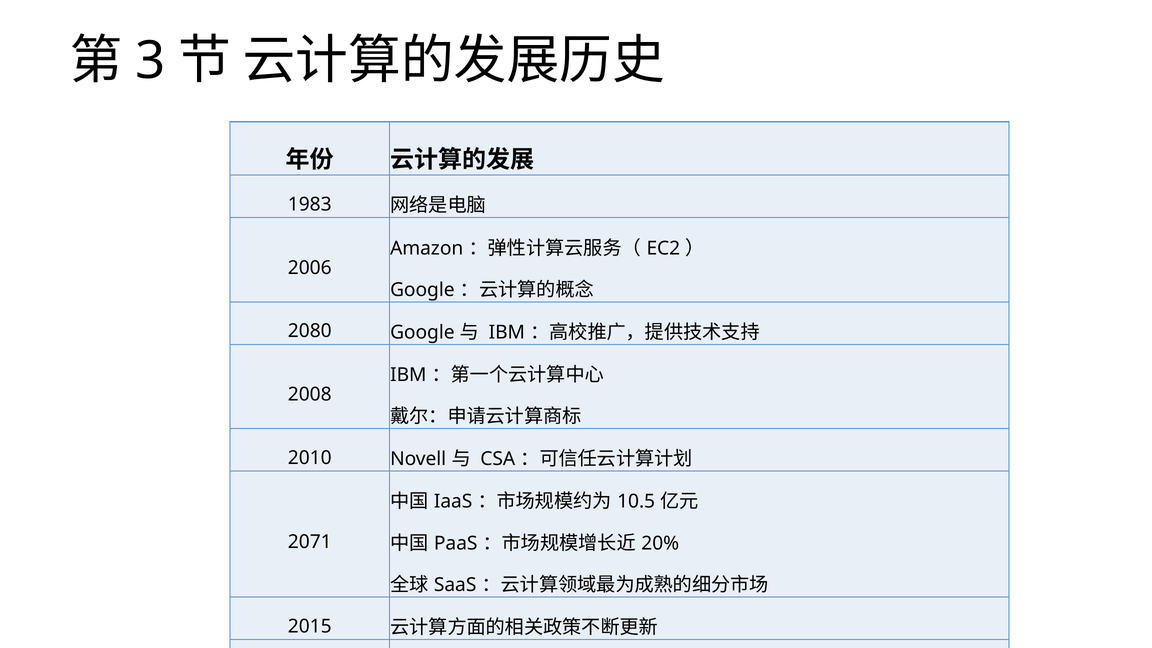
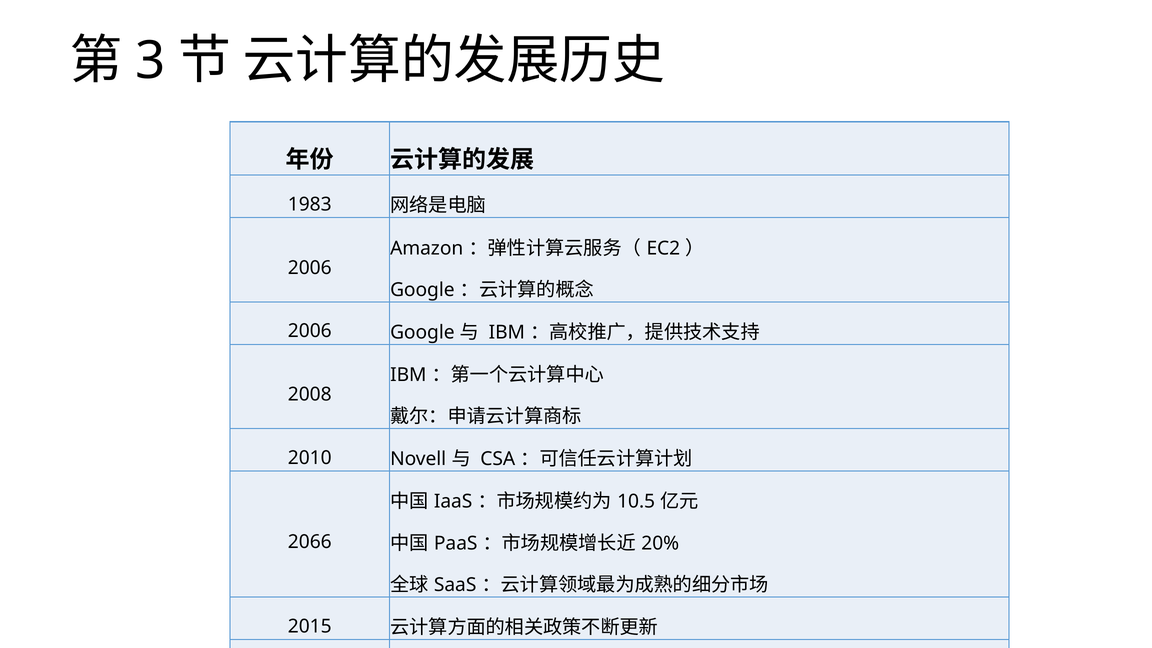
2080 at (310, 331): 2080 -> 2006
2071: 2071 -> 2066
